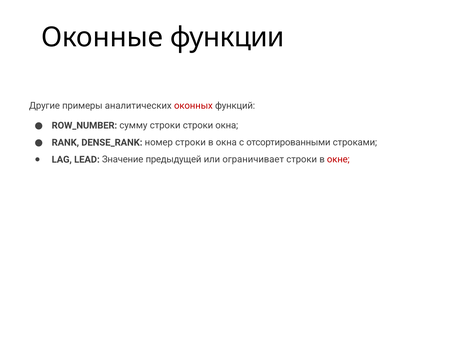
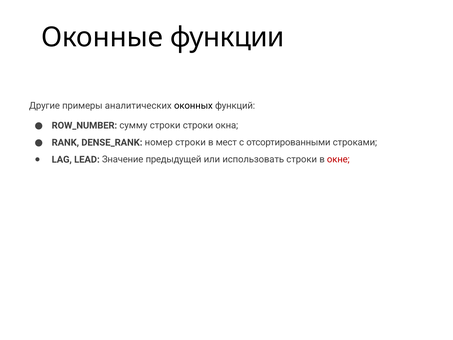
оконных colour: red -> black
в окна: окна -> мест
ограничивает: ограничивает -> использовать
